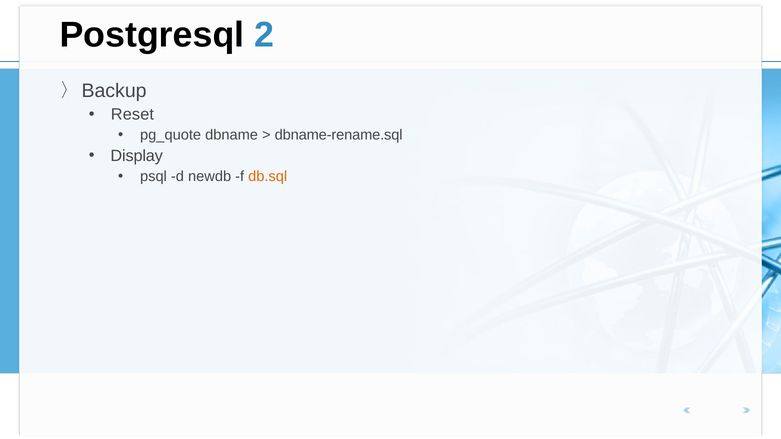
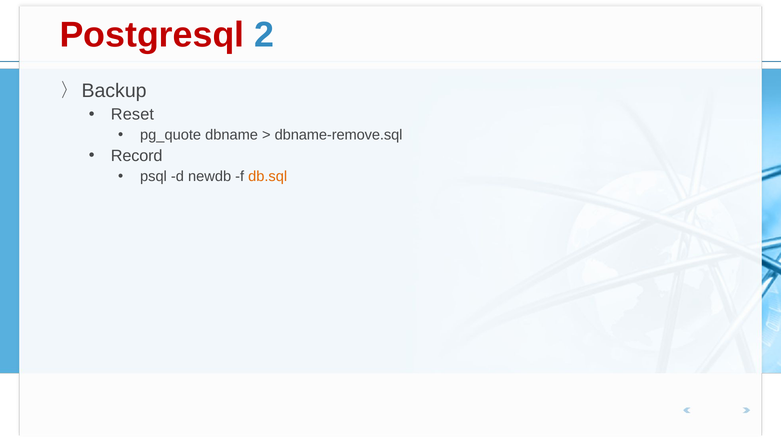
Postgresql colour: black -> red
dbname-rename.sql: dbname-rename.sql -> dbname-remove.sql
Display: Display -> Record
